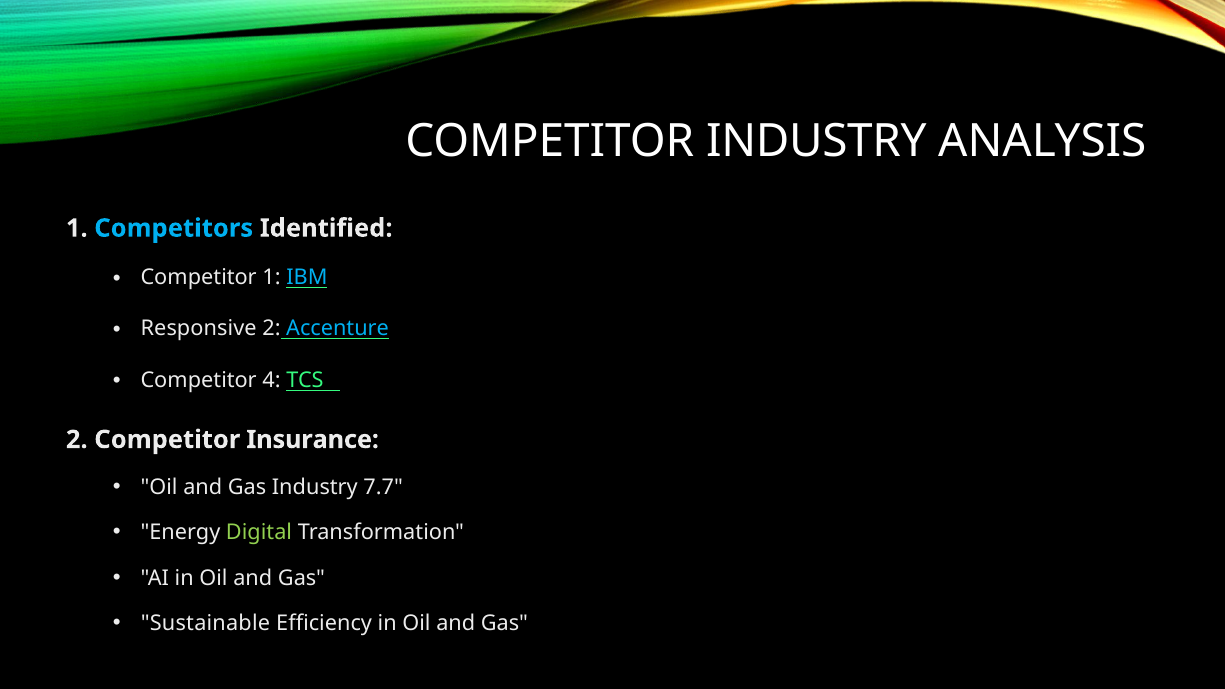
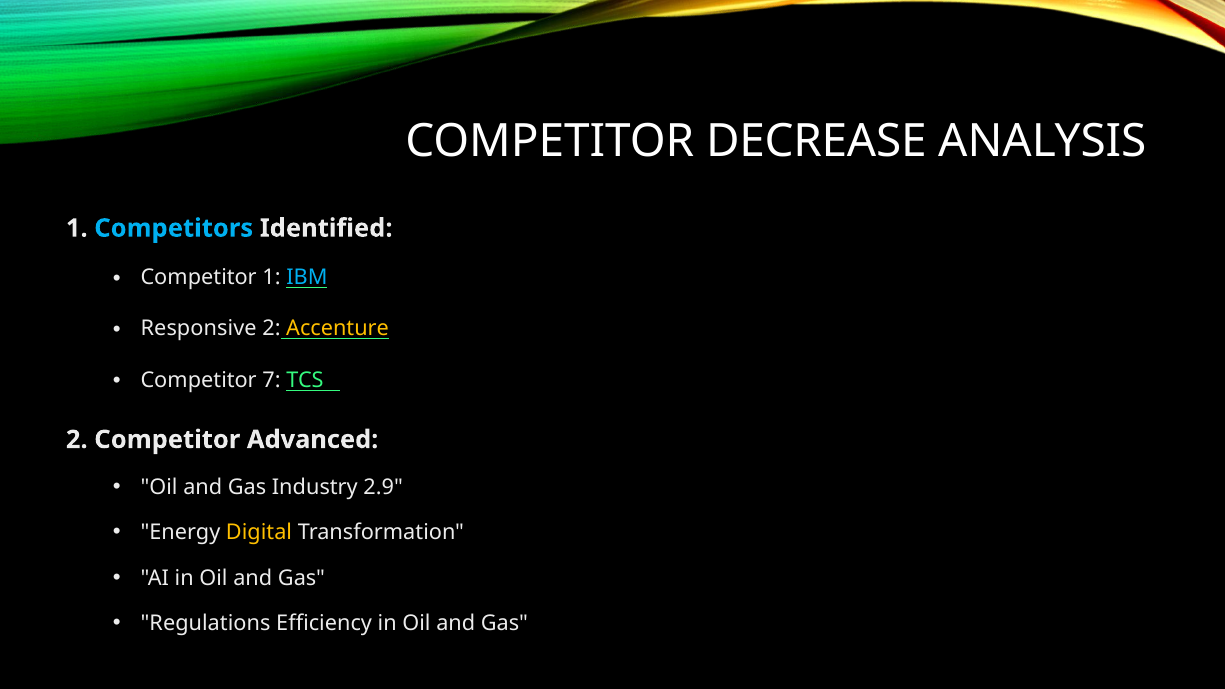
COMPETITOR INDUSTRY: INDUSTRY -> DECREASE
Accenture colour: light blue -> yellow
4: 4 -> 7
Insurance: Insurance -> Advanced
7.7: 7.7 -> 2.9
Digital colour: light green -> yellow
Sustainable: Sustainable -> Regulations
